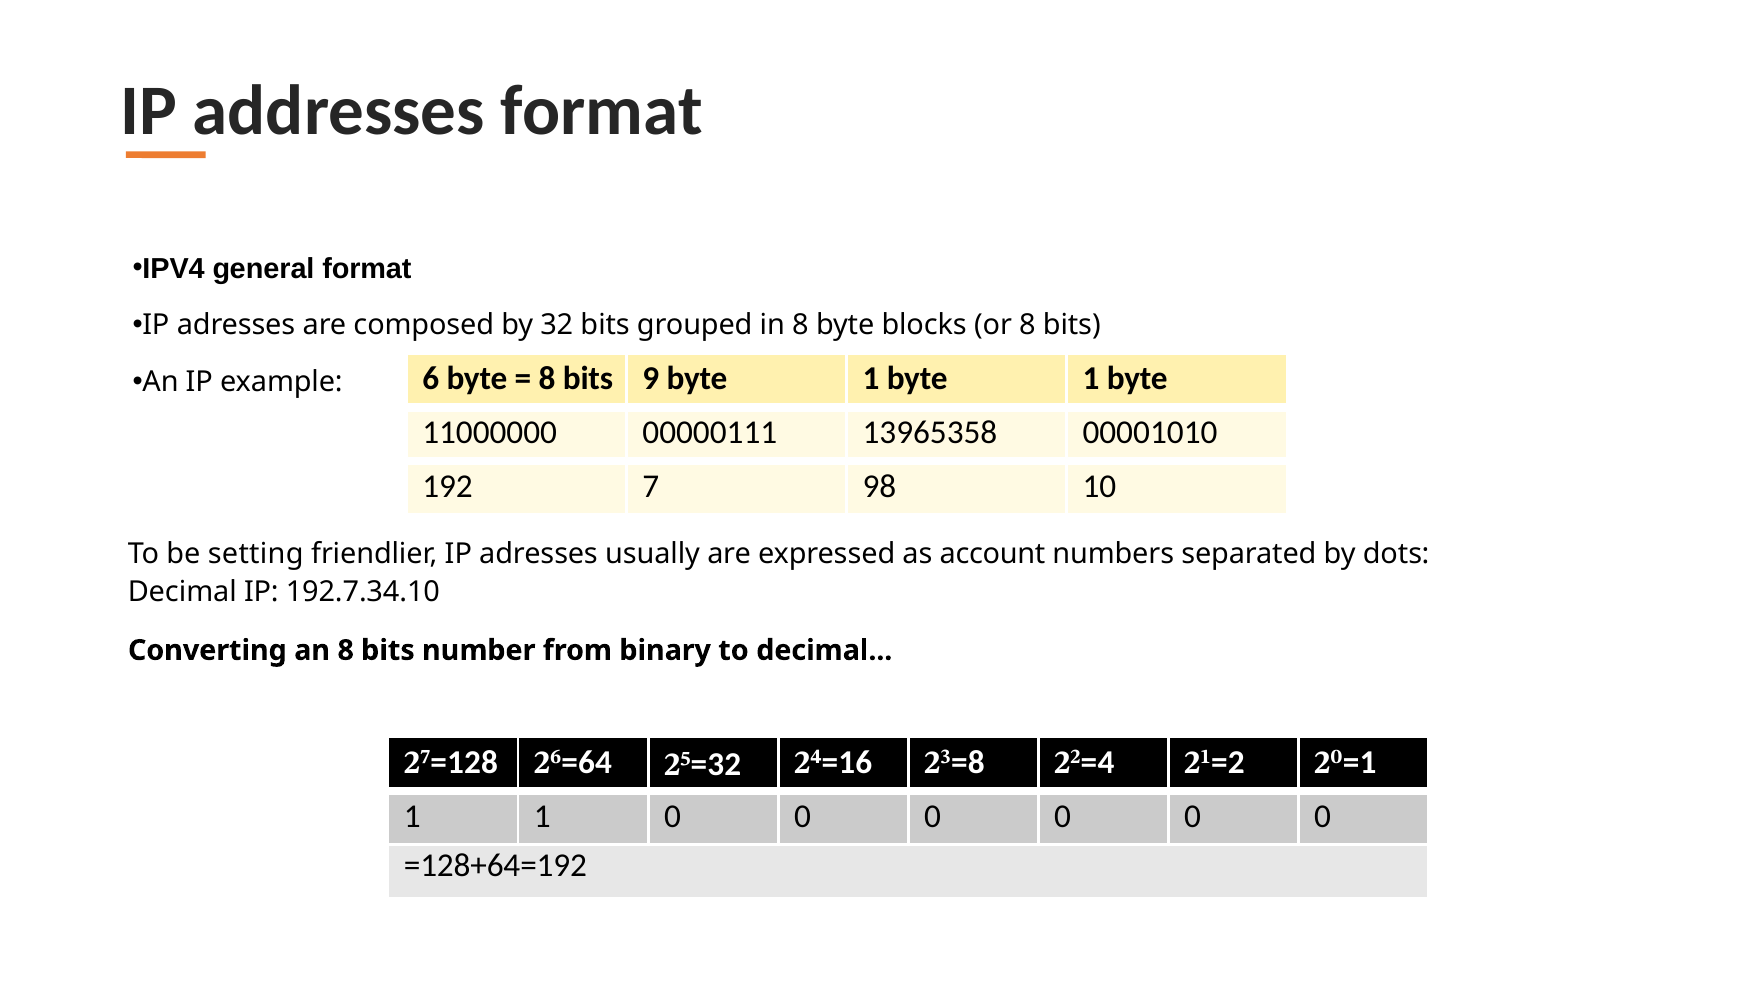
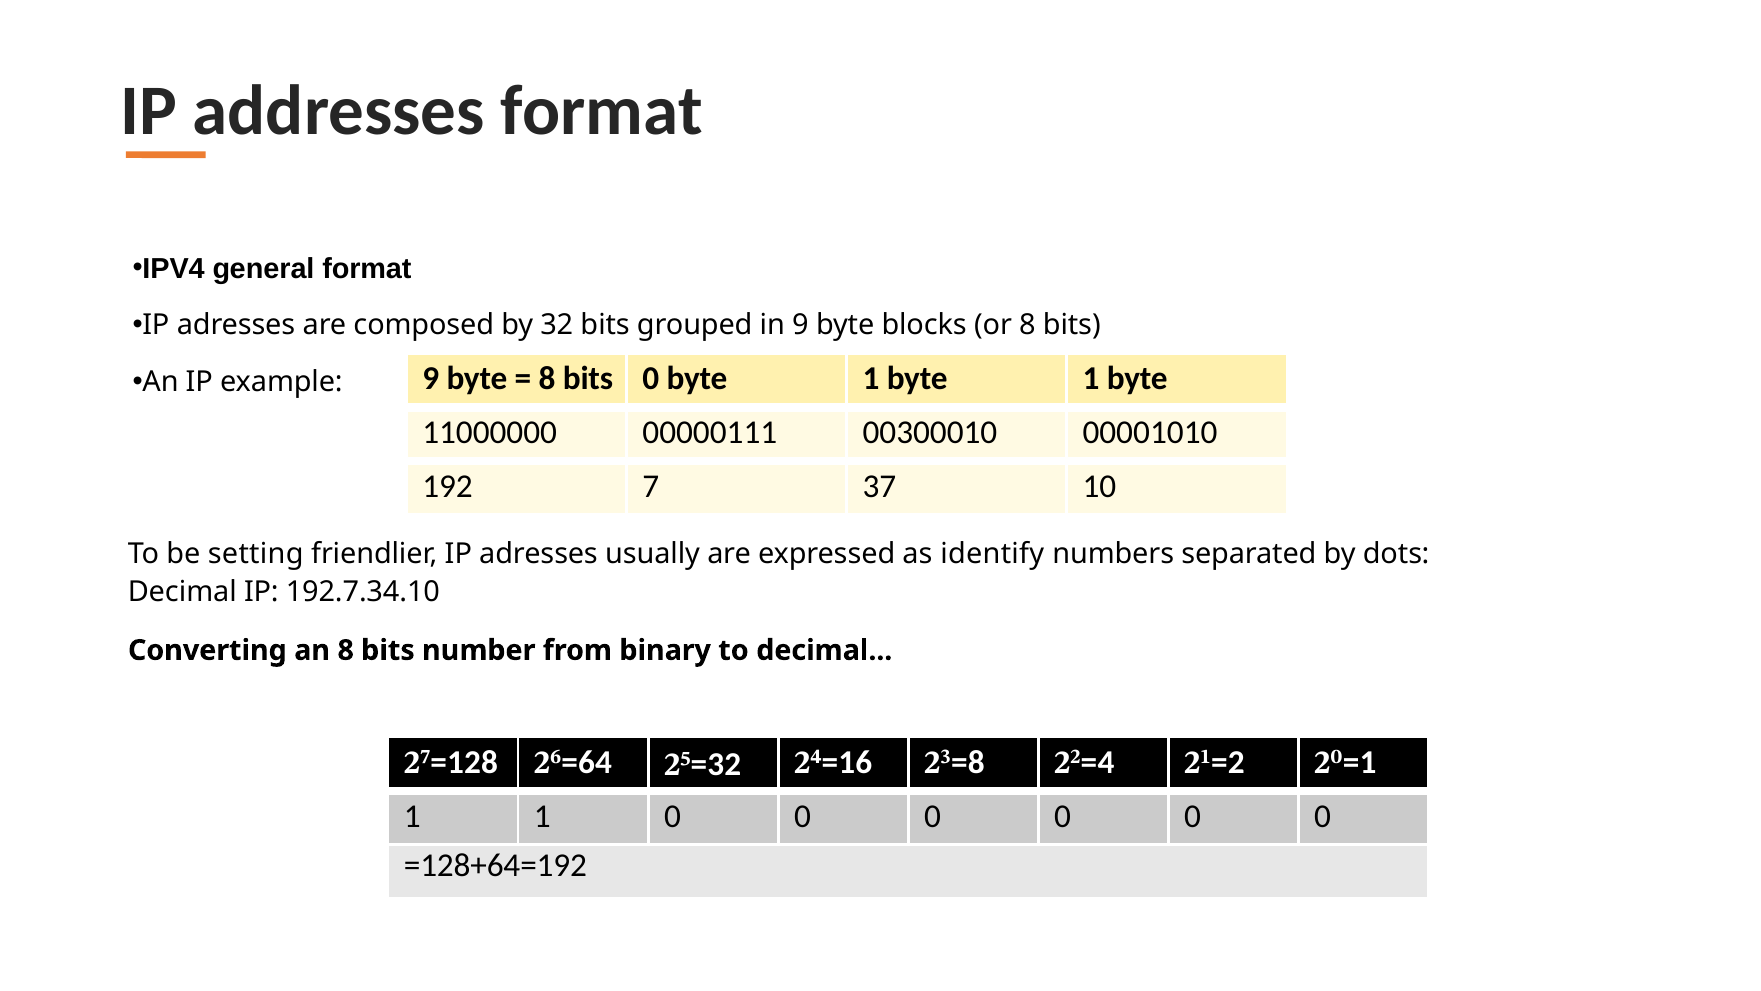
in 8: 8 -> 9
example 6: 6 -> 9
bits 9: 9 -> 0
13965358: 13965358 -> 00300010
98: 98 -> 37
account: account -> identify
